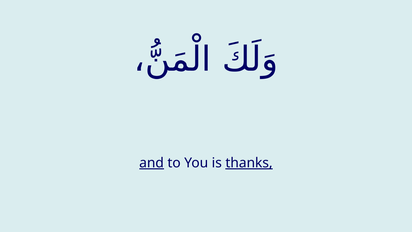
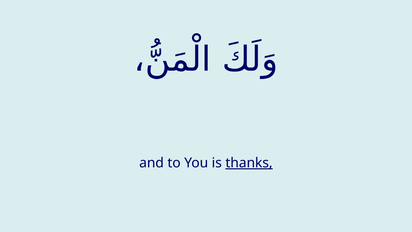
and underline: present -> none
